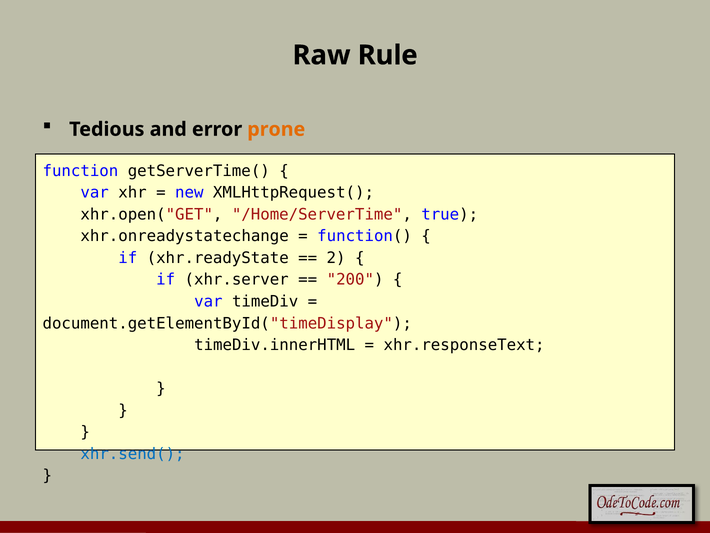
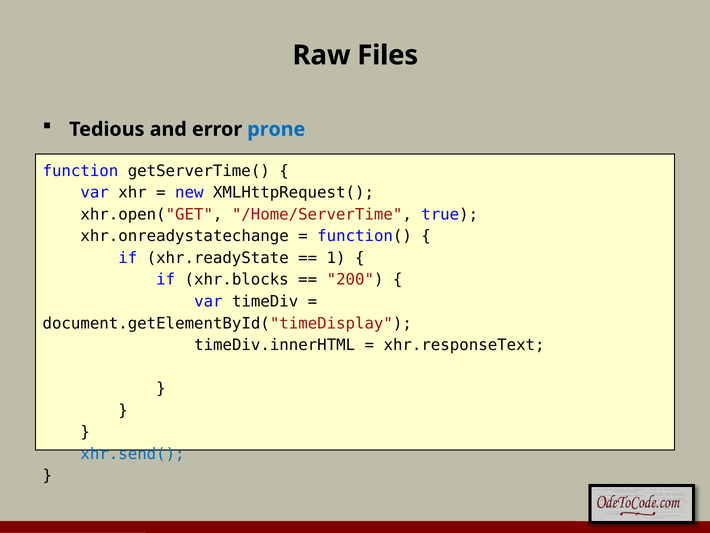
Rule: Rule -> Files
prone colour: orange -> blue
2: 2 -> 1
xhr.server: xhr.server -> xhr.blocks
